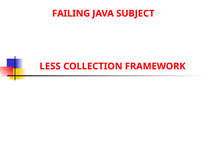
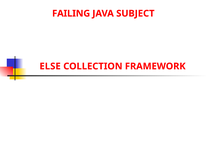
LESS: LESS -> ELSE
